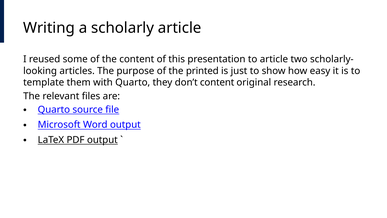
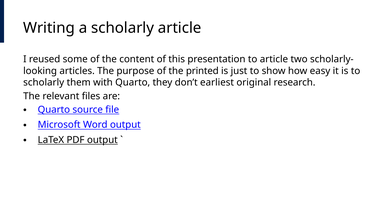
template at (44, 82): template -> scholarly
don’t content: content -> earliest
